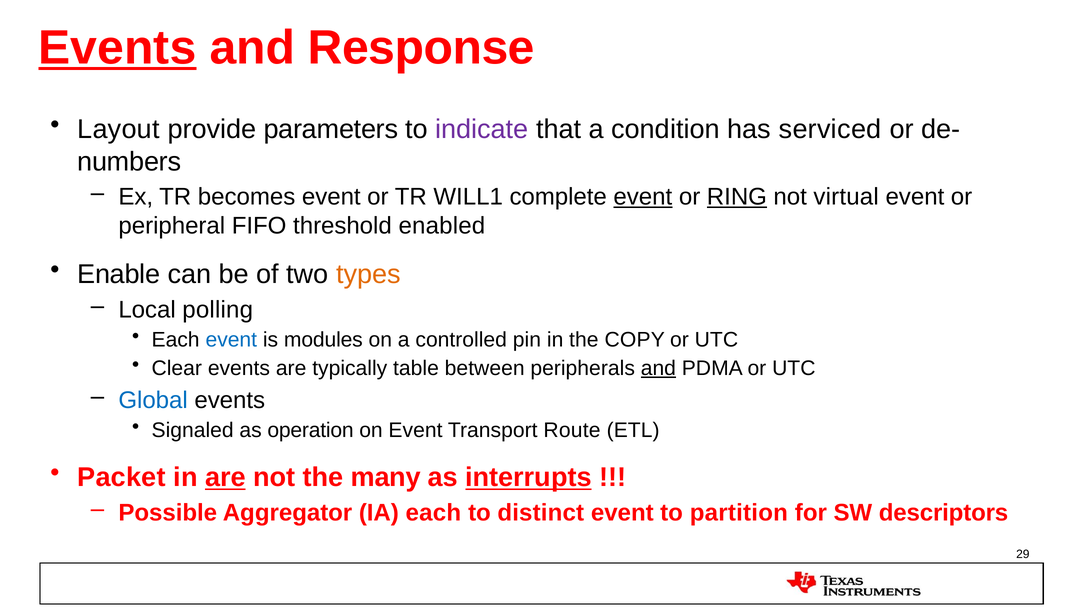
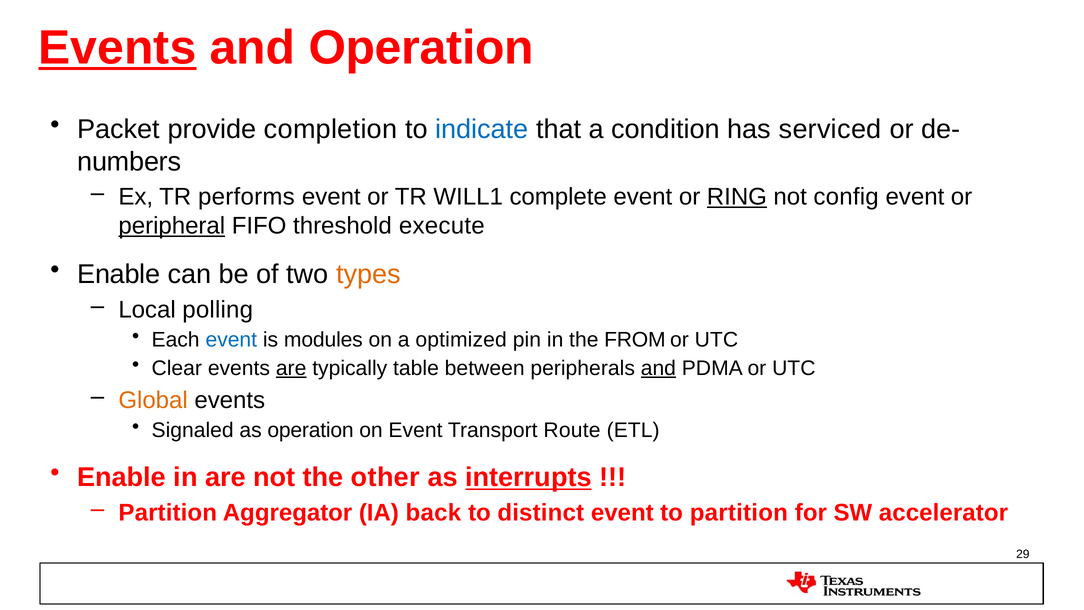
and Response: Response -> Operation
Layout: Layout -> Packet
parameters: parameters -> completion
indicate colour: purple -> blue
becomes: becomes -> performs
event at (643, 197) underline: present -> none
virtual: virtual -> config
peripheral underline: none -> present
enabled: enabled -> execute
controlled: controlled -> optimized
COPY: COPY -> FROM
are at (291, 368) underline: none -> present
Global colour: blue -> orange
Packet at (122, 477): Packet -> Enable
are at (225, 477) underline: present -> none
many: many -> other
Possible at (168, 513): Possible -> Partition
IA each: each -> back
descriptors: descriptors -> accelerator
